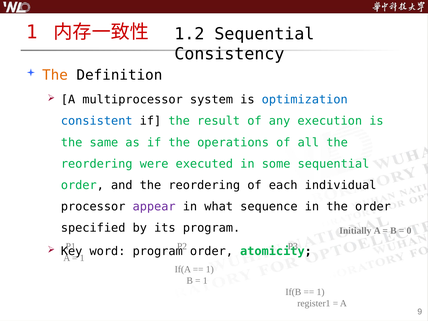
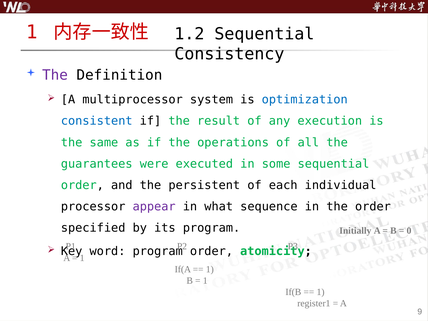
The at (55, 75) colour: orange -> purple
reordering at (97, 164): reordering -> guarantees
and the reordering: reordering -> persistent
